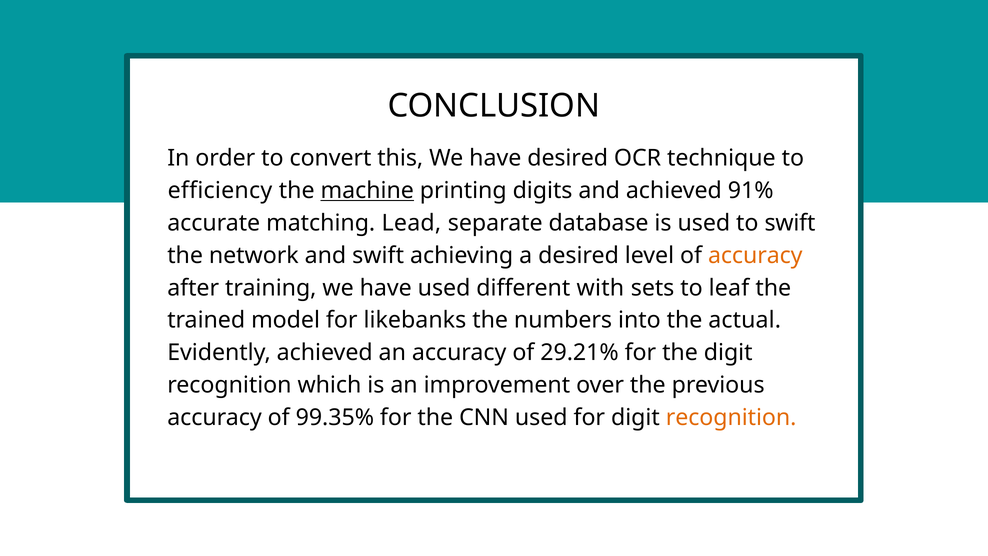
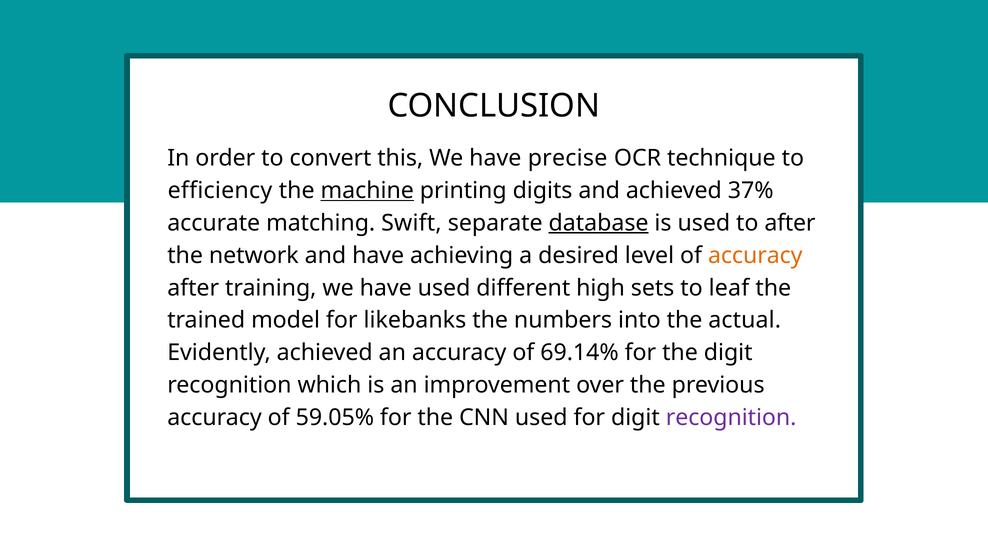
have desired: desired -> precise
91%: 91% -> 37%
Lead: Lead -> Swift
database underline: none -> present
to swift: swift -> after
and swift: swift -> have
with: with -> high
29.21%: 29.21% -> 69.14%
99.35%: 99.35% -> 59.05%
recognition at (731, 418) colour: orange -> purple
